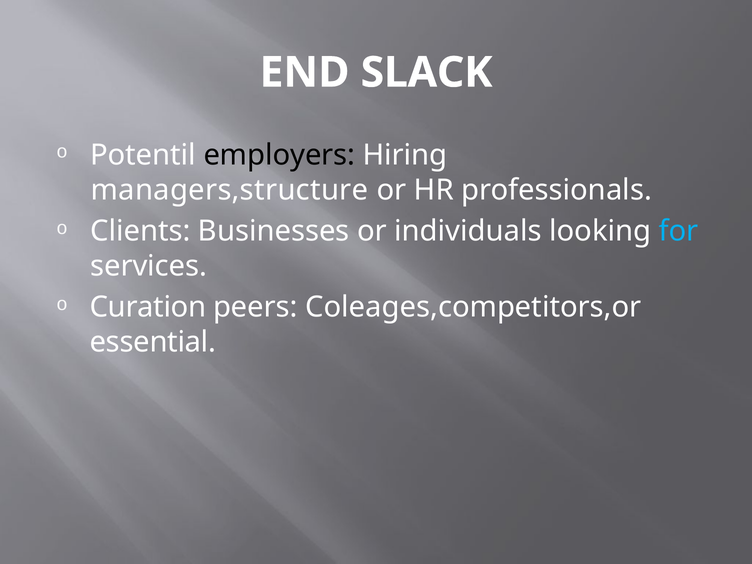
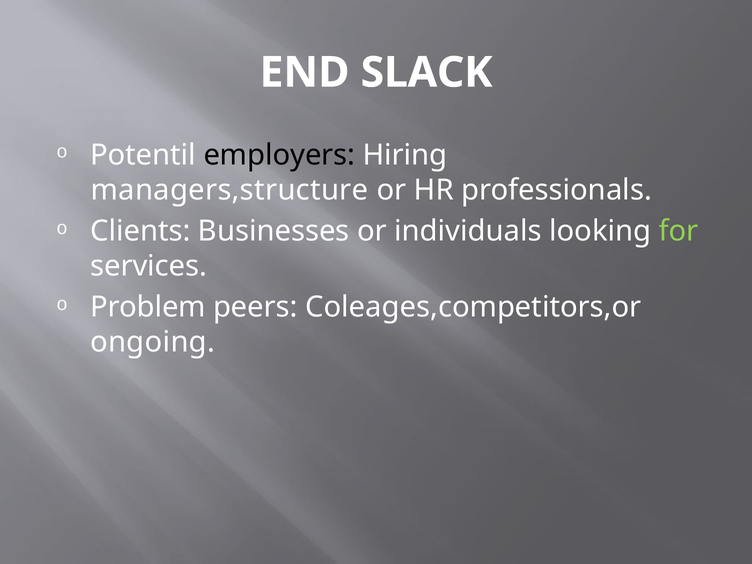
for colour: light blue -> light green
Curation: Curation -> Problem
essential: essential -> ongoing
